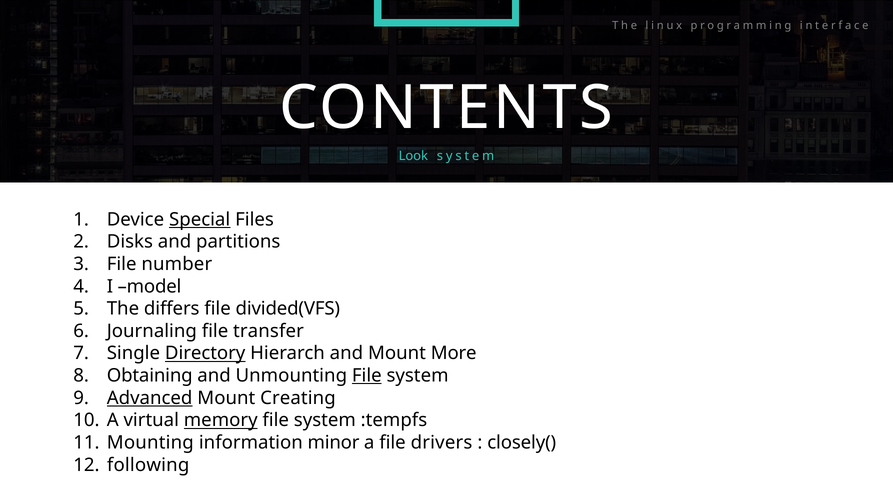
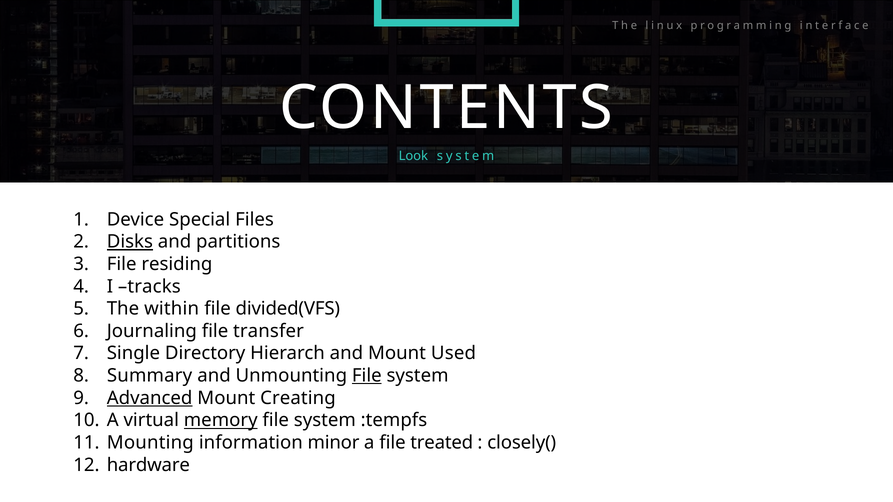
Special underline: present -> none
Disks underline: none -> present
number: number -> residing
model: model -> tracks
differs: differs -> within
Directory underline: present -> none
More: More -> Used
Obtaining: Obtaining -> Summary
drivers: drivers -> treated
following: following -> hardware
